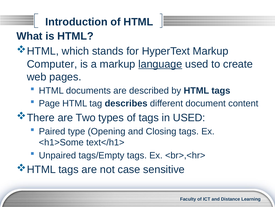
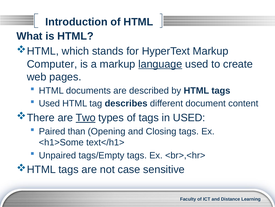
Page at (49, 103): Page -> Used
Two underline: none -> present
type: type -> than
